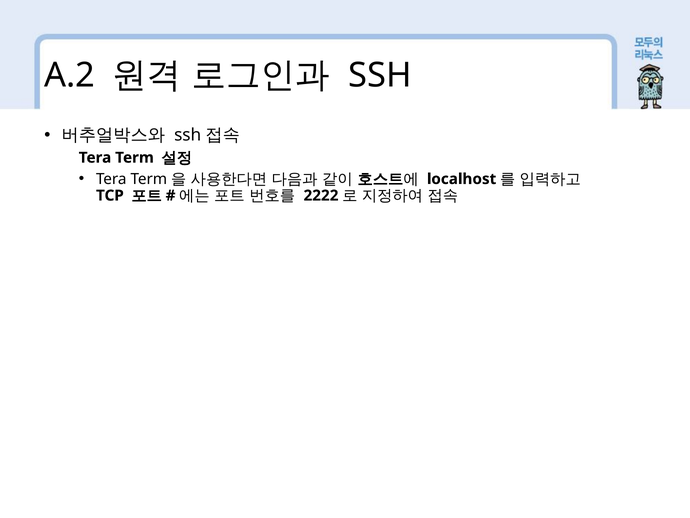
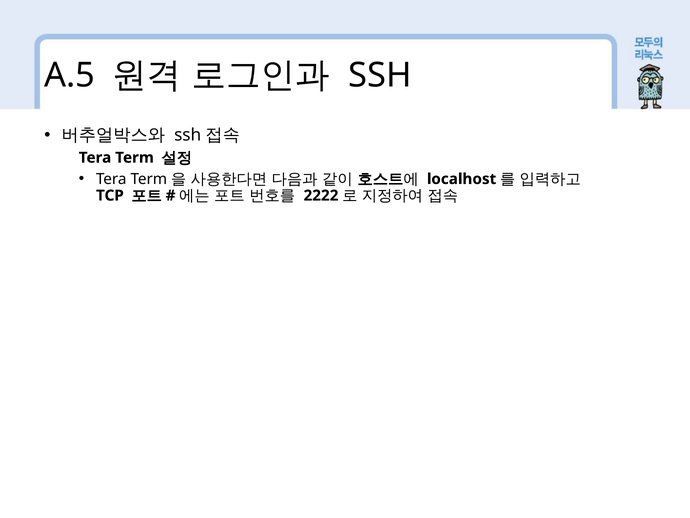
A.2: A.2 -> A.5
